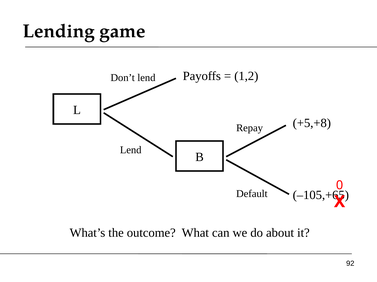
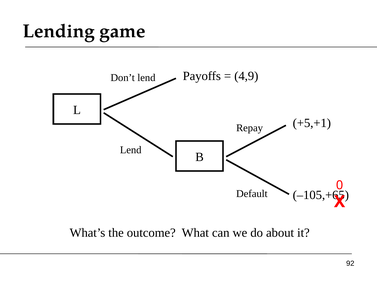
1,2: 1,2 -> 4,9
+5,+8: +5,+8 -> +5,+1
